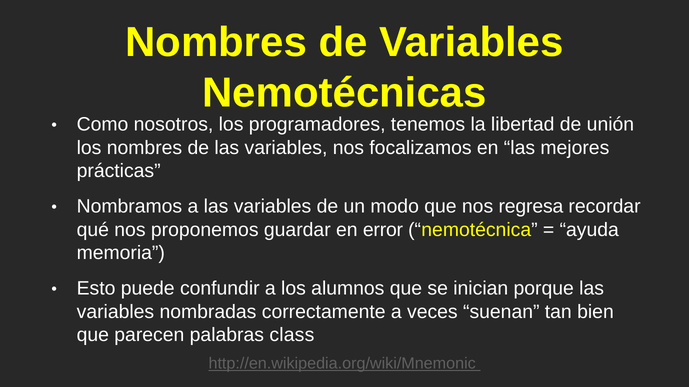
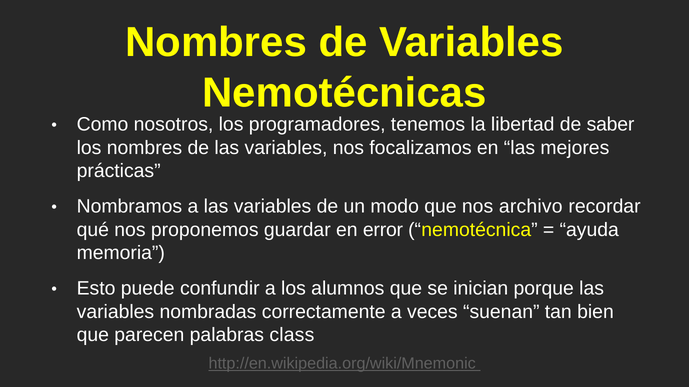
unión: unión -> saber
regresa: regresa -> archivo
